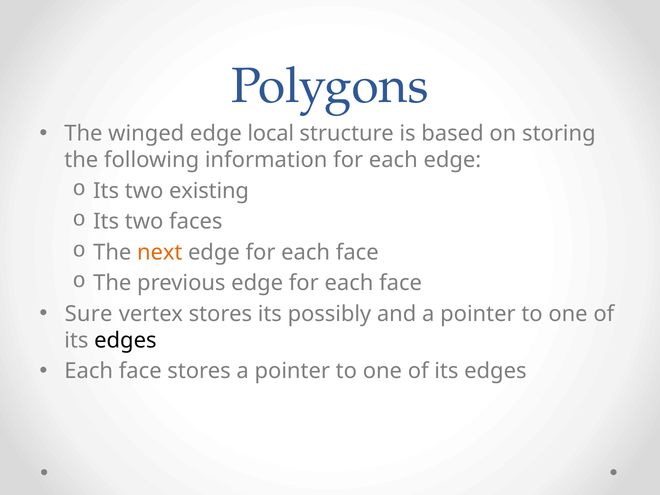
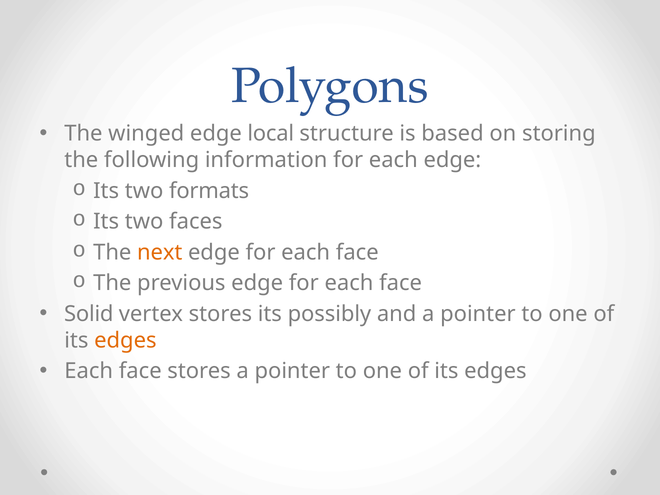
existing: existing -> formats
Sure: Sure -> Solid
edges at (125, 340) colour: black -> orange
